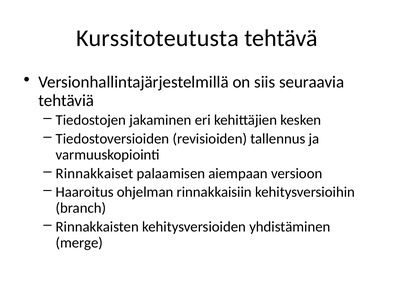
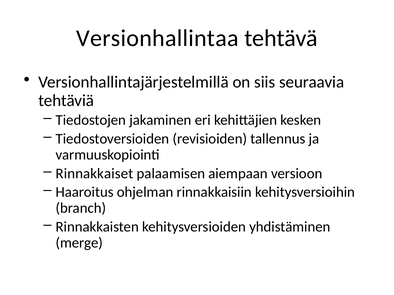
Kurssitoteutusta: Kurssitoteutusta -> Versionhallintaa
